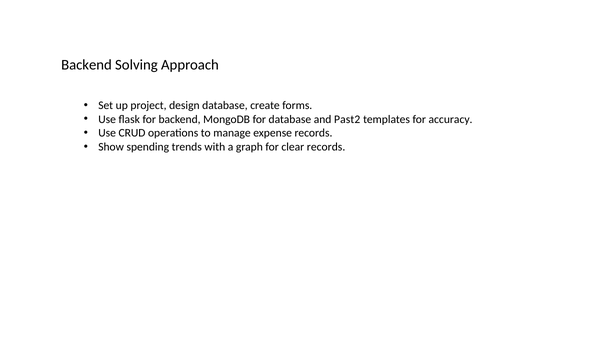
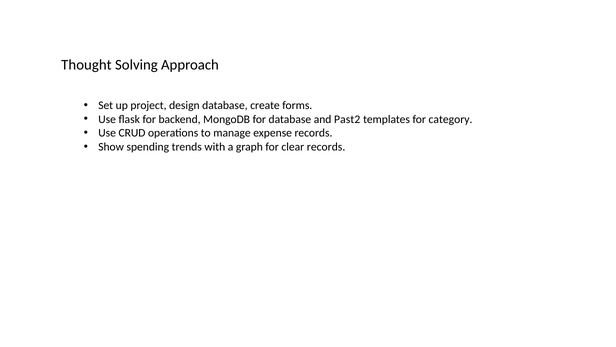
Backend at (86, 65): Backend -> Thought
accuracy: accuracy -> category
